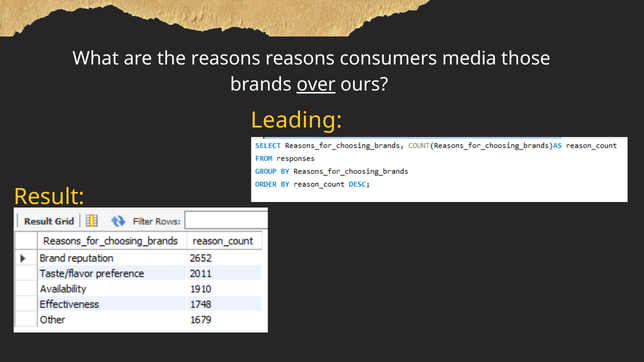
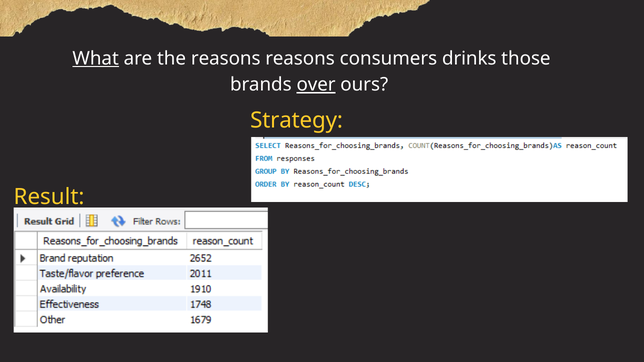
What underline: none -> present
media: media -> drinks
Leading: Leading -> Strategy
